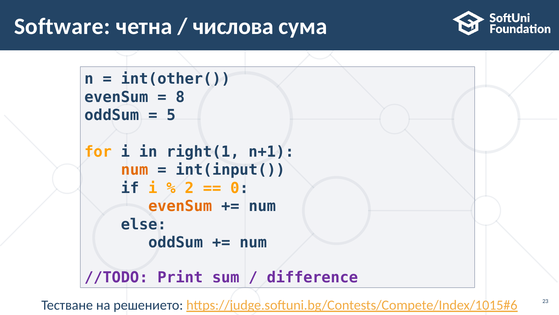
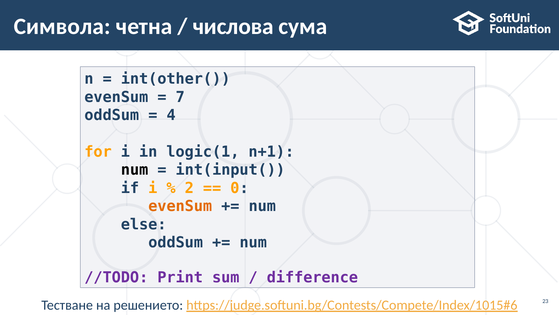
Software: Software -> Символа
8: 8 -> 7
5: 5 -> 4
right(1: right(1 -> logic(1
num at (135, 170) colour: orange -> black
